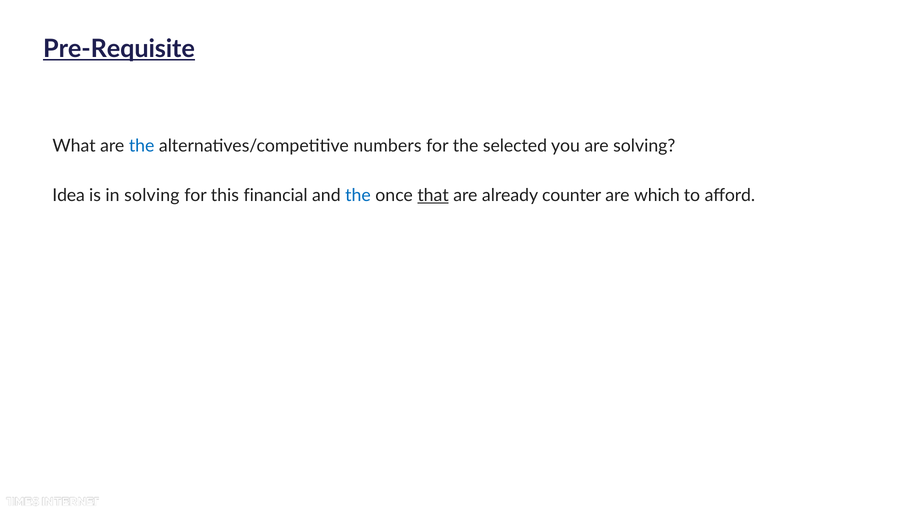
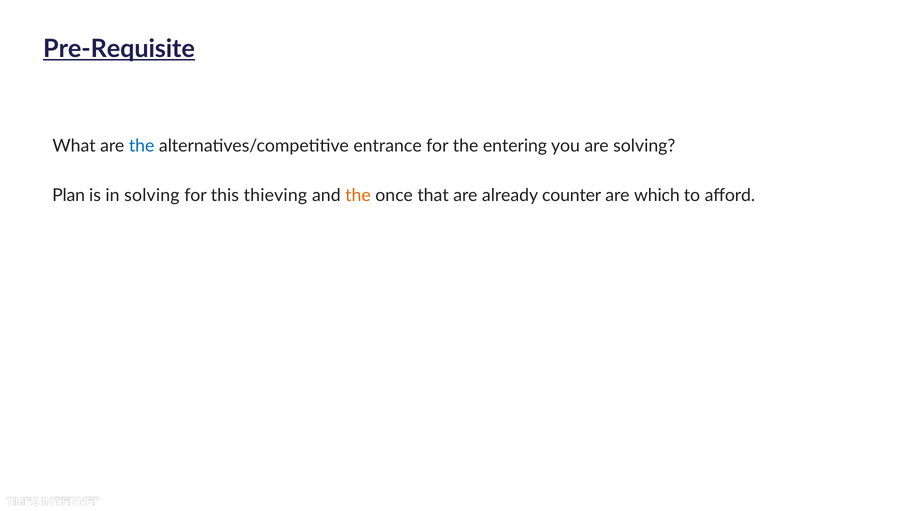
numbers: numbers -> entrance
selected: selected -> entering
Idea: Idea -> Plan
financial: financial -> thieving
the at (358, 196) colour: blue -> orange
that underline: present -> none
